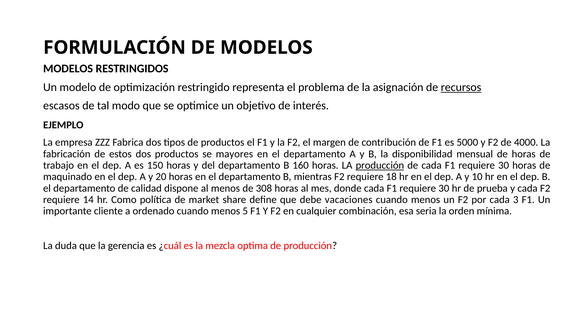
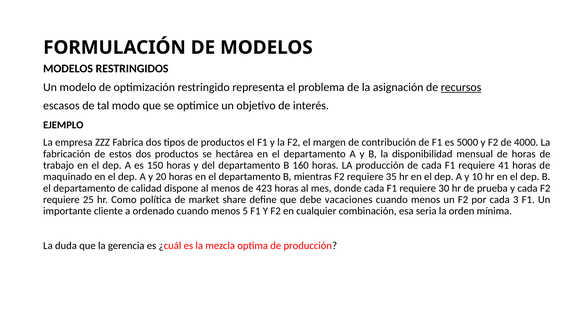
mayores: mayores -> hectárea
producción at (380, 165) underline: present -> none
30 at (504, 165): 30 -> 41
18: 18 -> 35
308: 308 -> 423
14: 14 -> 25
